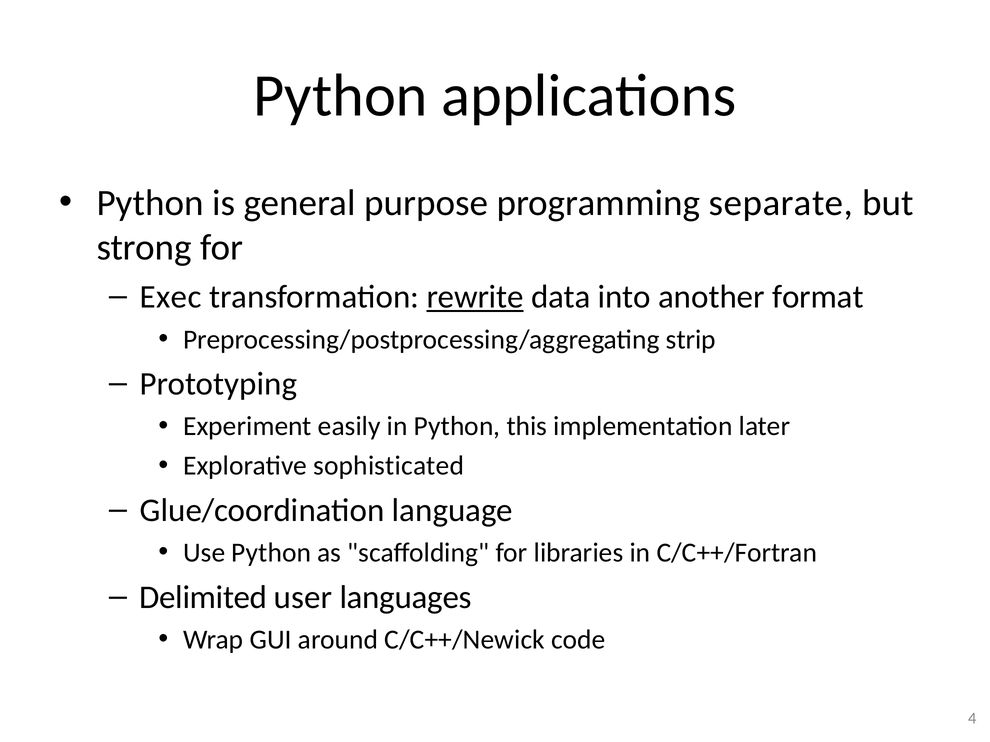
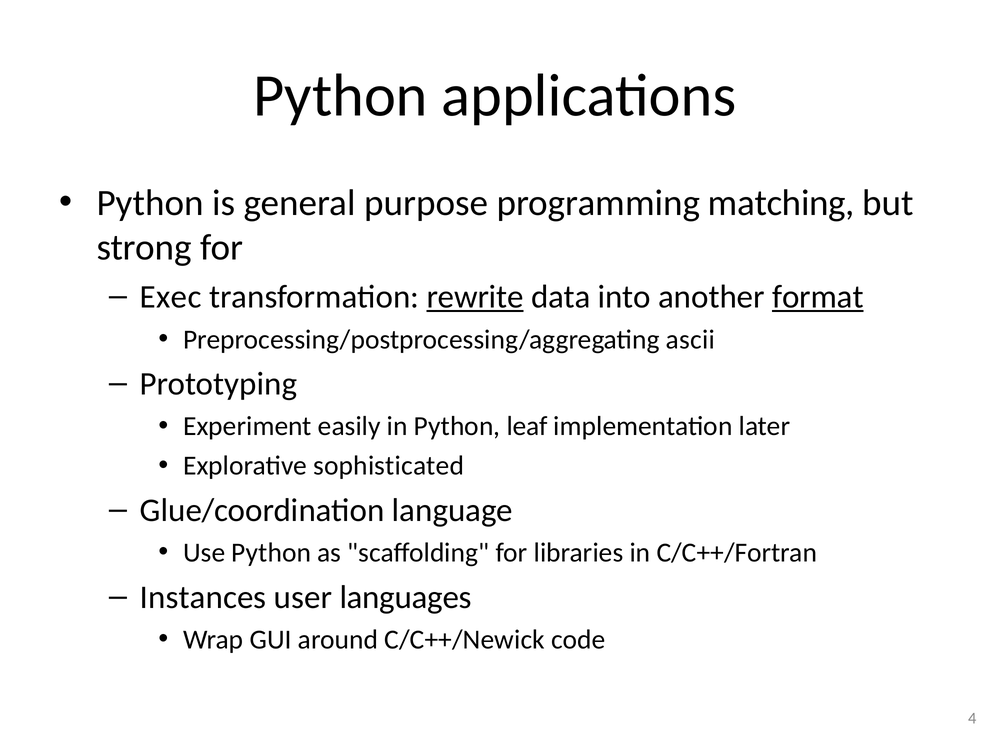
separate: separate -> matching
format underline: none -> present
strip: strip -> ascii
this: this -> leaf
Delimited: Delimited -> Instances
